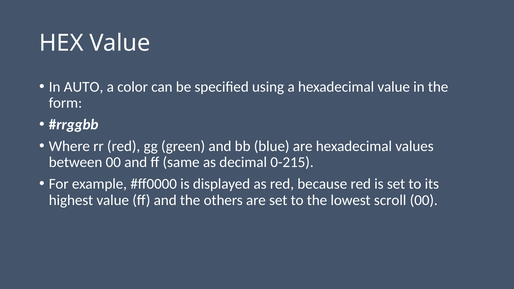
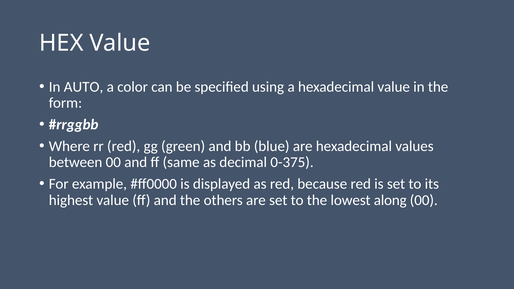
0-215: 0-215 -> 0-375
scroll: scroll -> along
